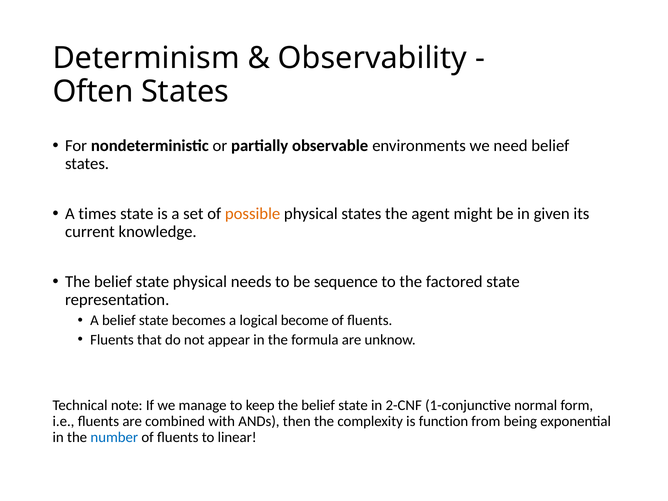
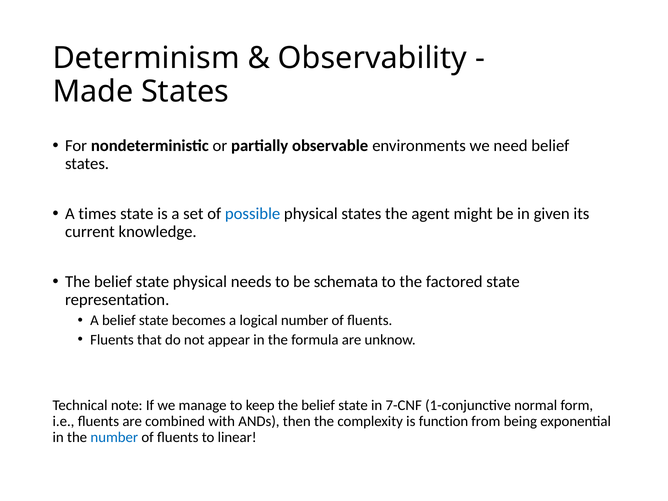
Often: Often -> Made
possible colour: orange -> blue
sequence: sequence -> schemata
logical become: become -> number
2-CNF: 2-CNF -> 7-CNF
